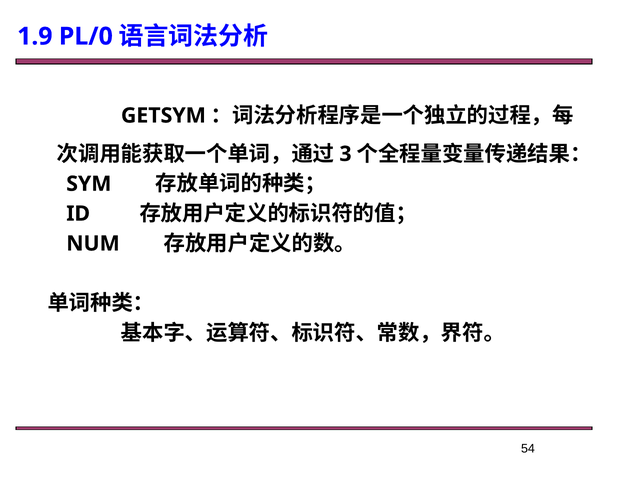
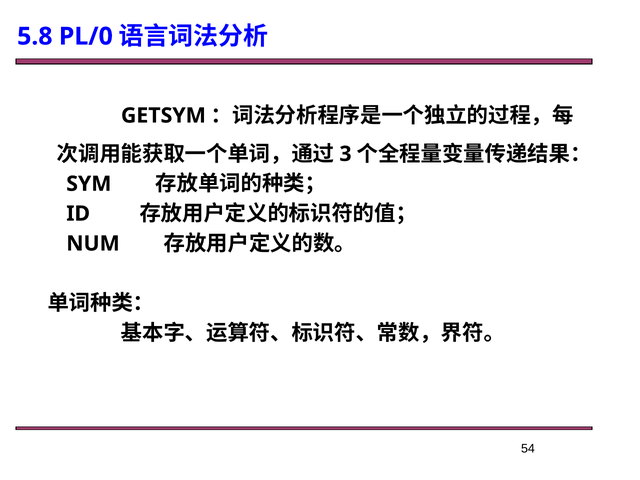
1.9: 1.9 -> 5.8
